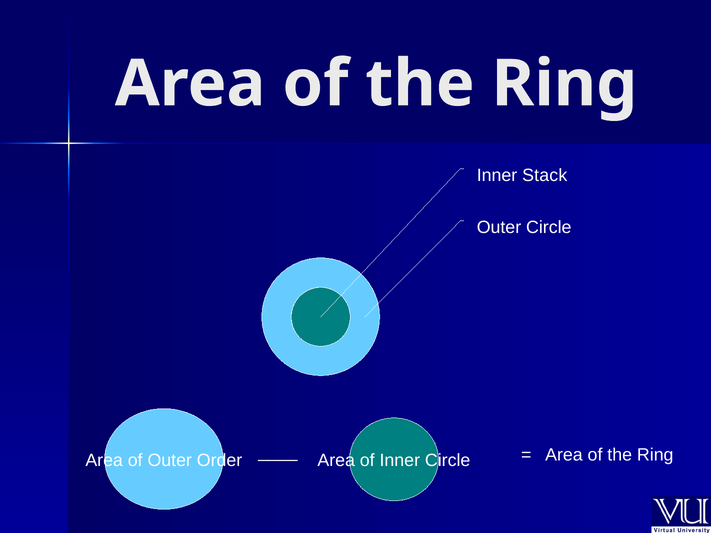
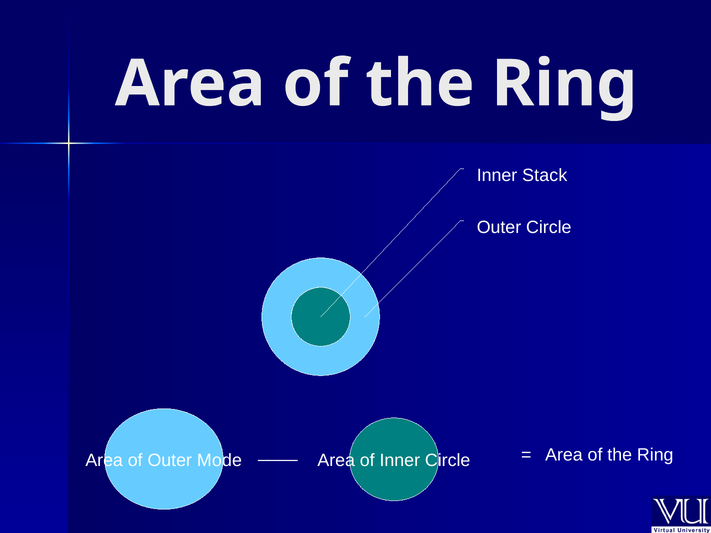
Order: Order -> Mode
